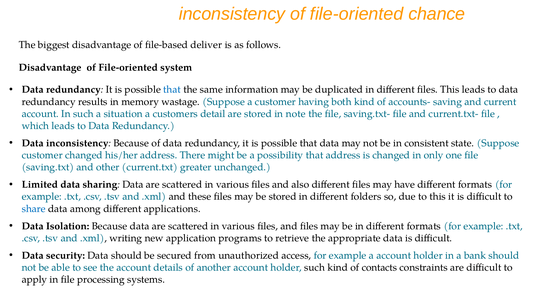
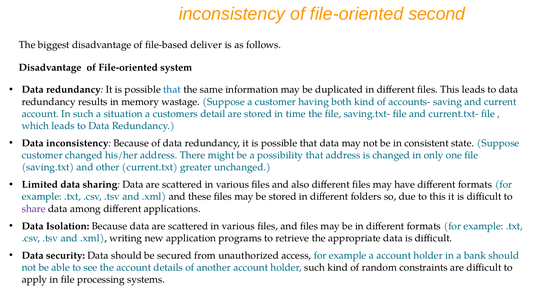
chance: chance -> second
note: note -> time
share colour: blue -> purple
contacts: contacts -> random
